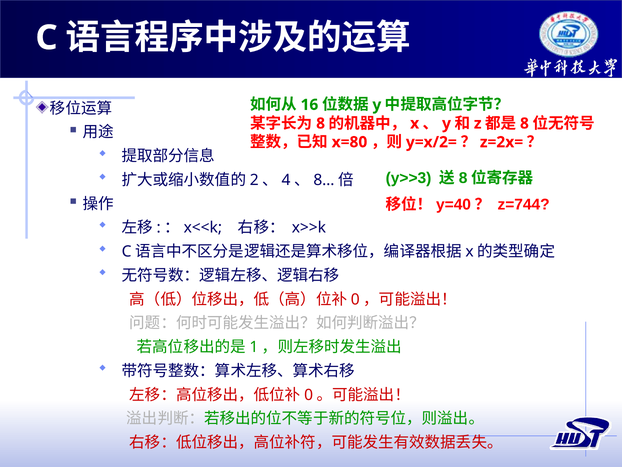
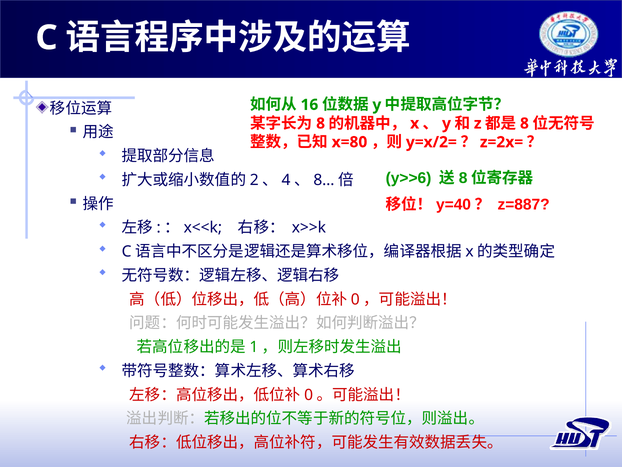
y>>3: y>>3 -> y>>6
z=744: z=744 -> z=887
